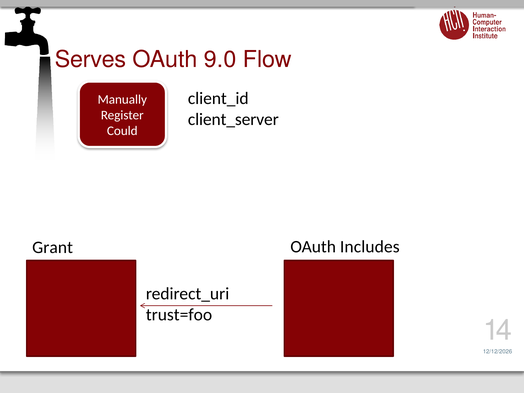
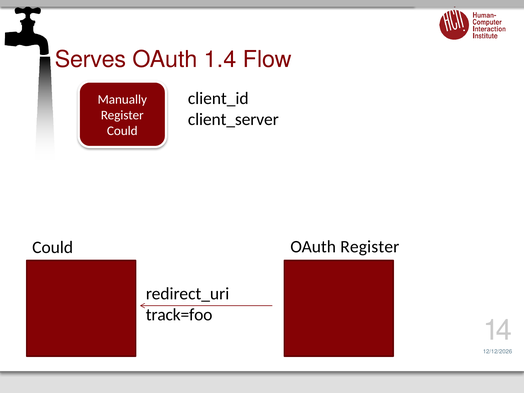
9.0: 9.0 -> 1.4
OAuth Includes: Includes -> Register
Grant at (53, 248): Grant -> Could
trust=foo: trust=foo -> track=foo
